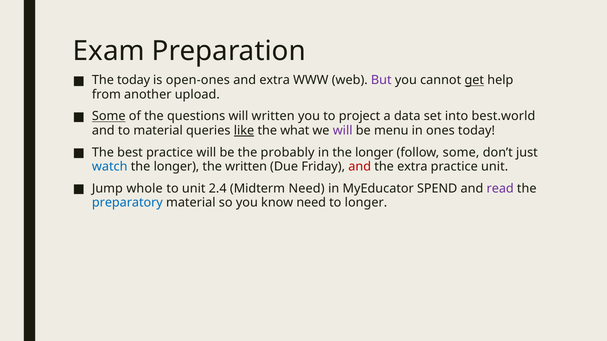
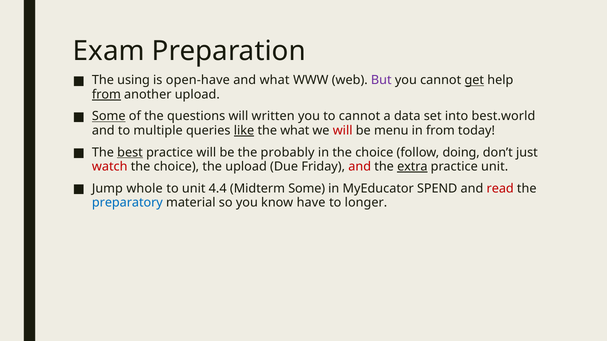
The today: today -> using
open-ones: open-ones -> open-have
and extra: extra -> what
from at (106, 95) underline: none -> present
to project: project -> cannot
to material: material -> multiple
will at (343, 131) colour: purple -> red
in ones: ones -> from
best underline: none -> present
in the longer: longer -> choice
follow some: some -> doing
watch colour: blue -> red
longer at (176, 167): longer -> choice
the written: written -> upload
extra at (412, 167) underline: none -> present
2.4: 2.4 -> 4.4
Midterm Need: Need -> Some
read colour: purple -> red
know need: need -> have
